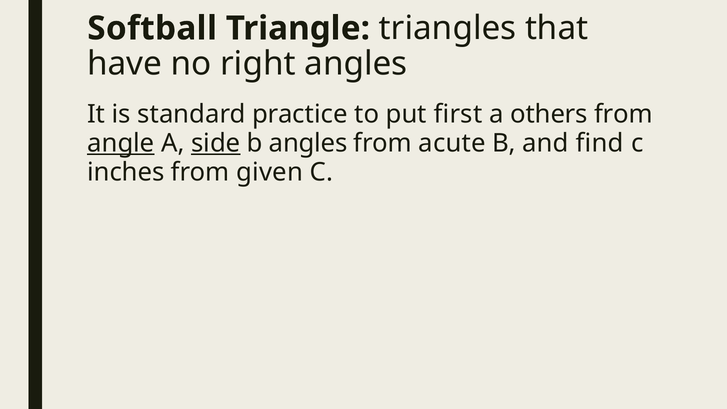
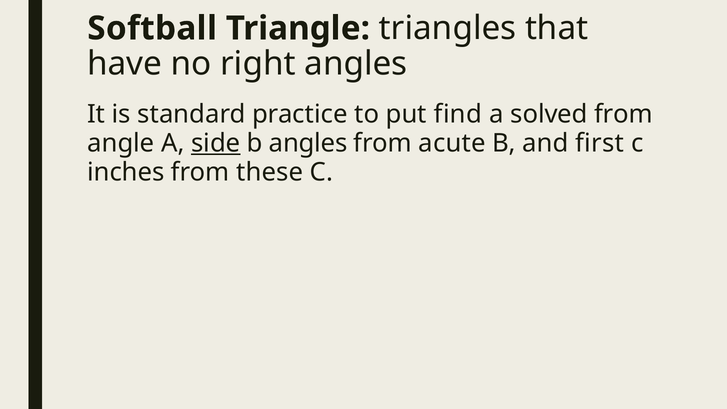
first: first -> find
others: others -> solved
angle underline: present -> none
find: find -> first
given: given -> these
